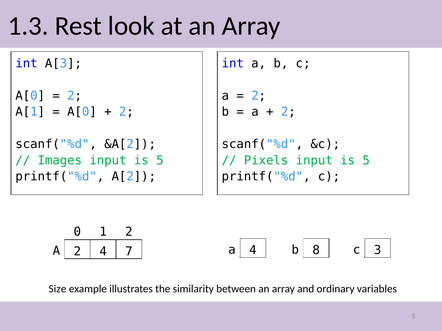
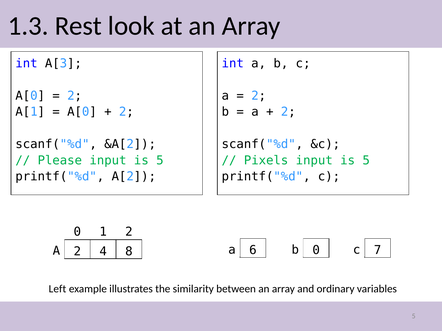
Images: Images -> Please
a 8: 8 -> 0
3: 3 -> 7
A 4: 4 -> 6
7: 7 -> 8
Size: Size -> Left
